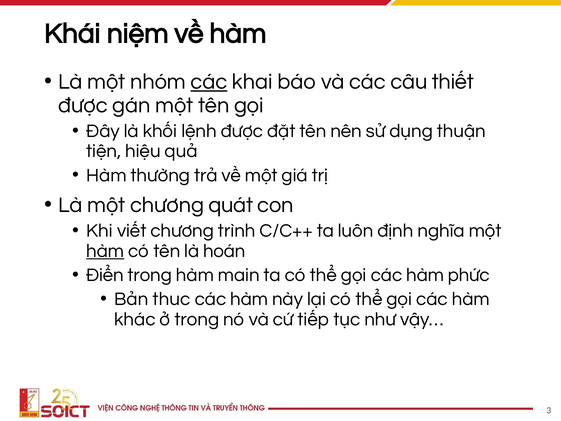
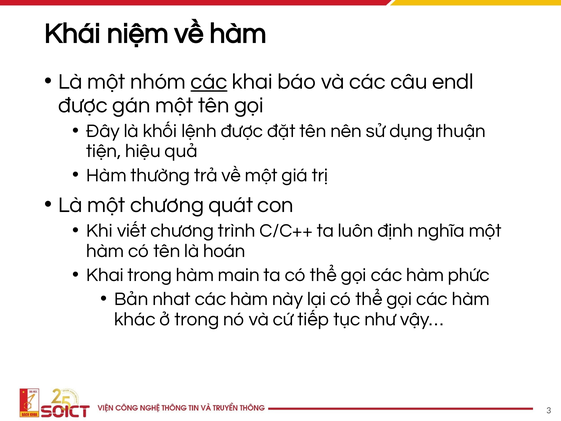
thiết: thiết -> endl
hàm at (105, 251) underline: present -> none
Điển at (105, 275): Điển -> Khai
thuc: thuc -> nhat
